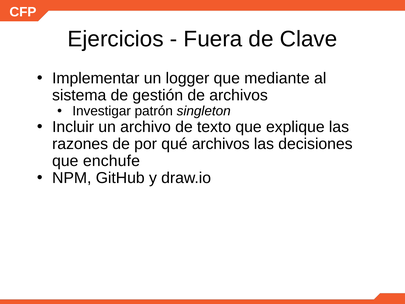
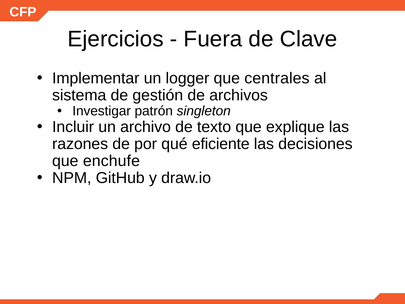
mediante: mediante -> centrales
qué archivos: archivos -> eficiente
